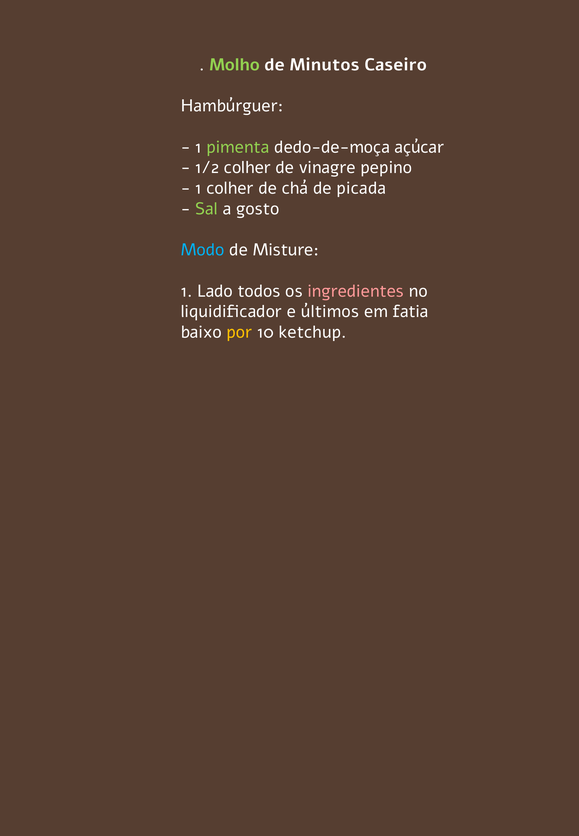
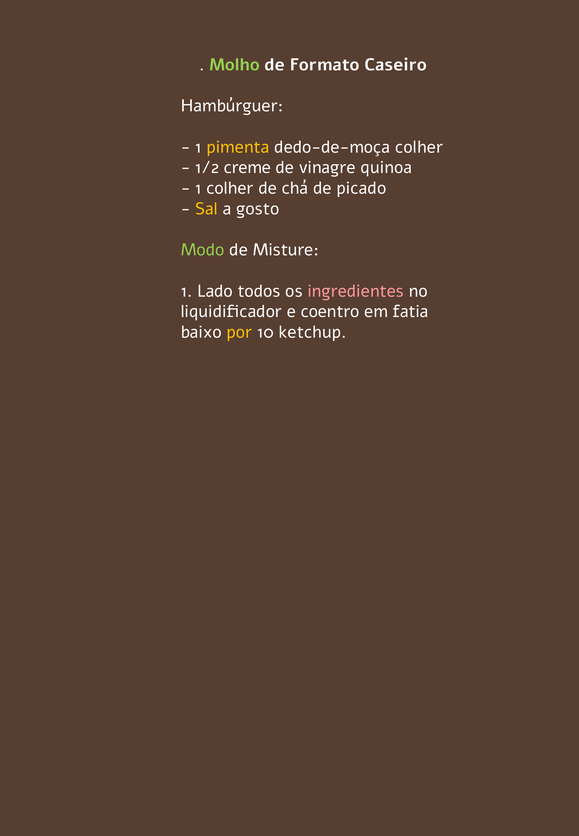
Minutos: Minutos -> Formato
pimenta colour: light green -> yellow
dedo-de-moça açúcar: açúcar -> colher
1/2 colher: colher -> creme
pepino: pepino -> quinoa
picada: picada -> picado
Sal colour: light green -> yellow
Modo colour: light blue -> light green
últimos: últimos -> coentro
